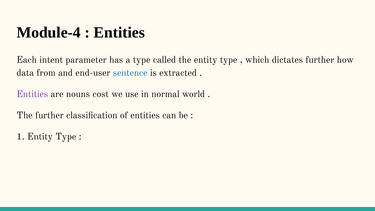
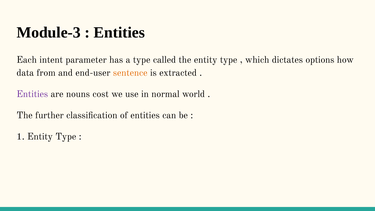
Module-4: Module-4 -> Module-3
dictates further: further -> options
sentence colour: blue -> orange
